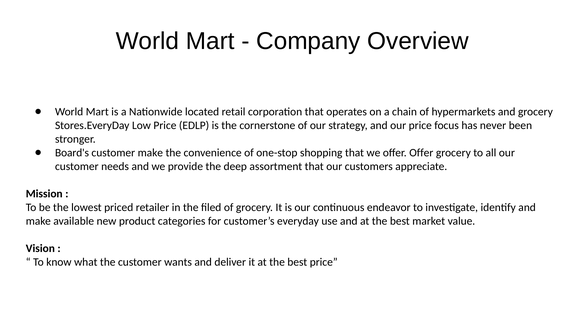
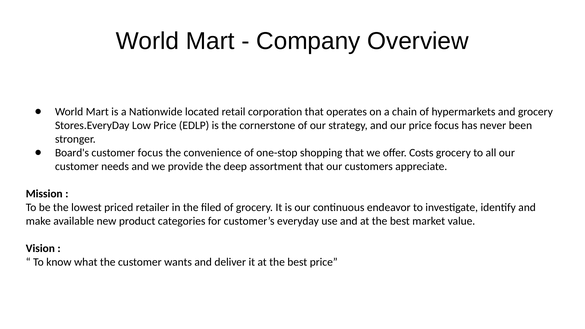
customer make: make -> focus
offer Offer: Offer -> Costs
